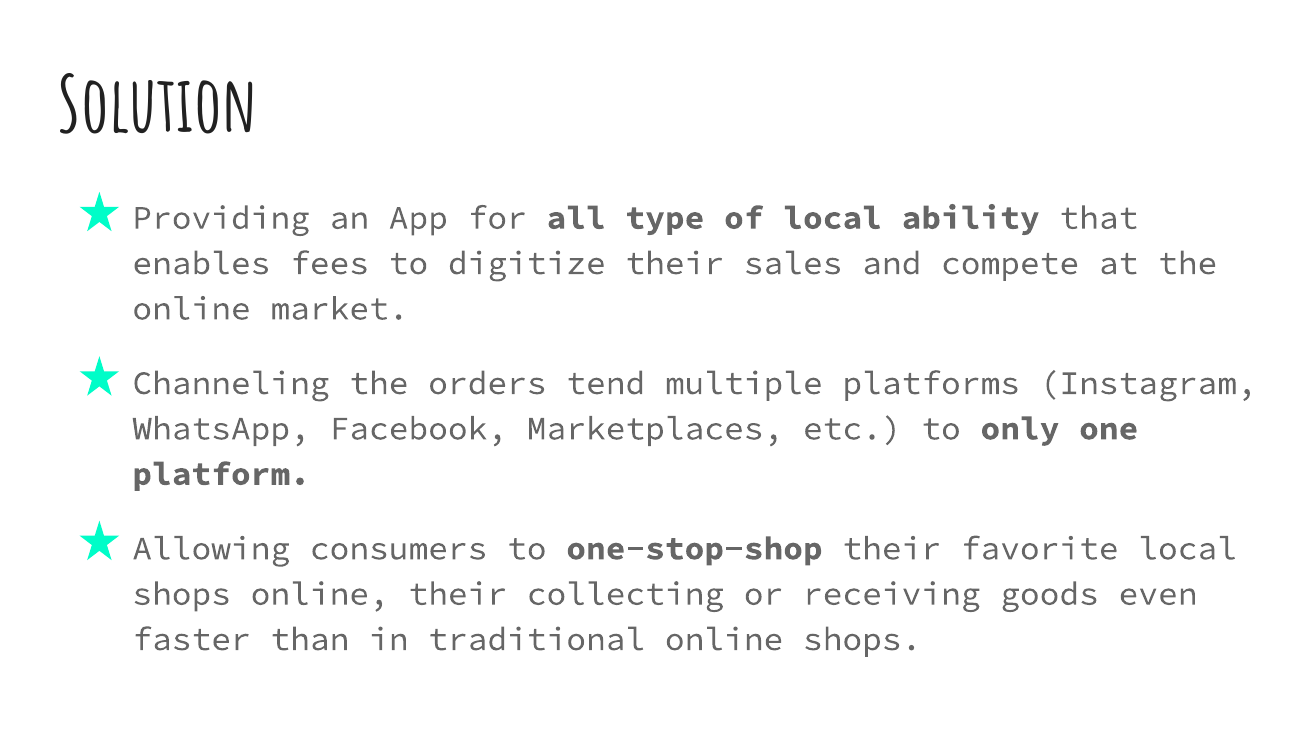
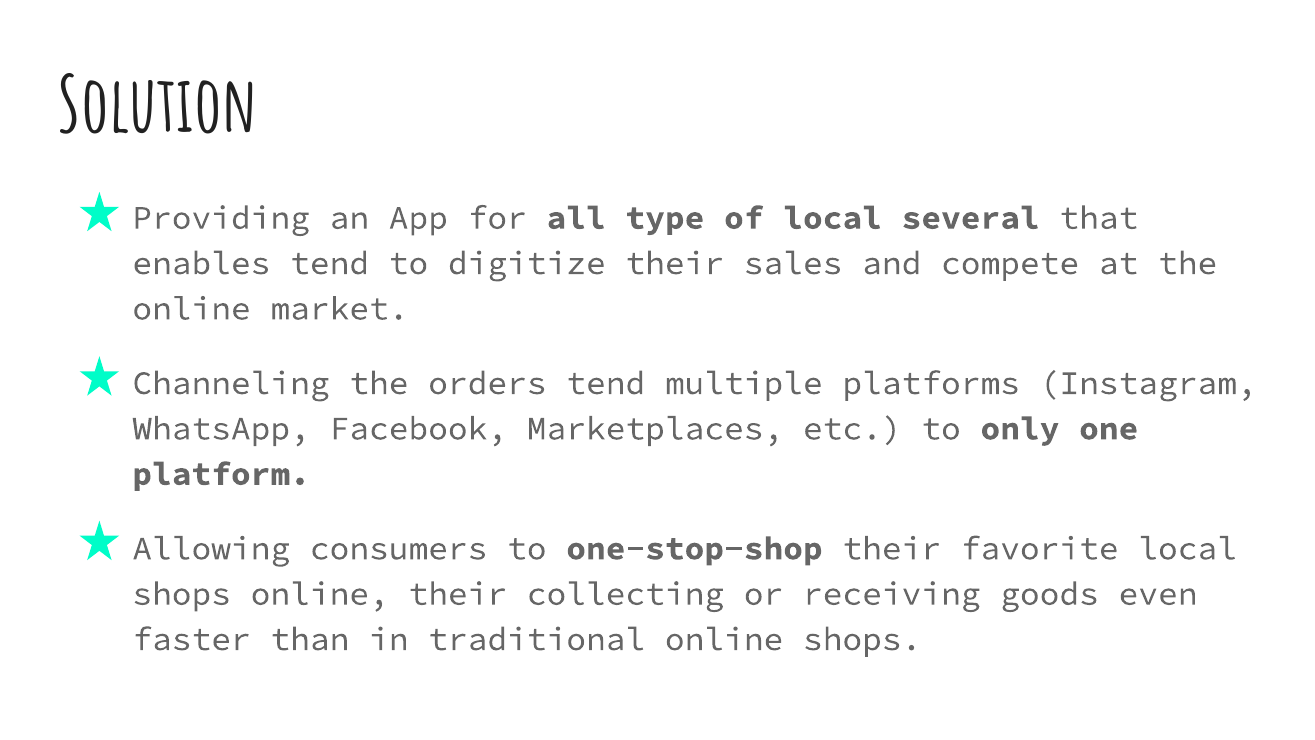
ability: ability -> several
enables fees: fees -> tend
